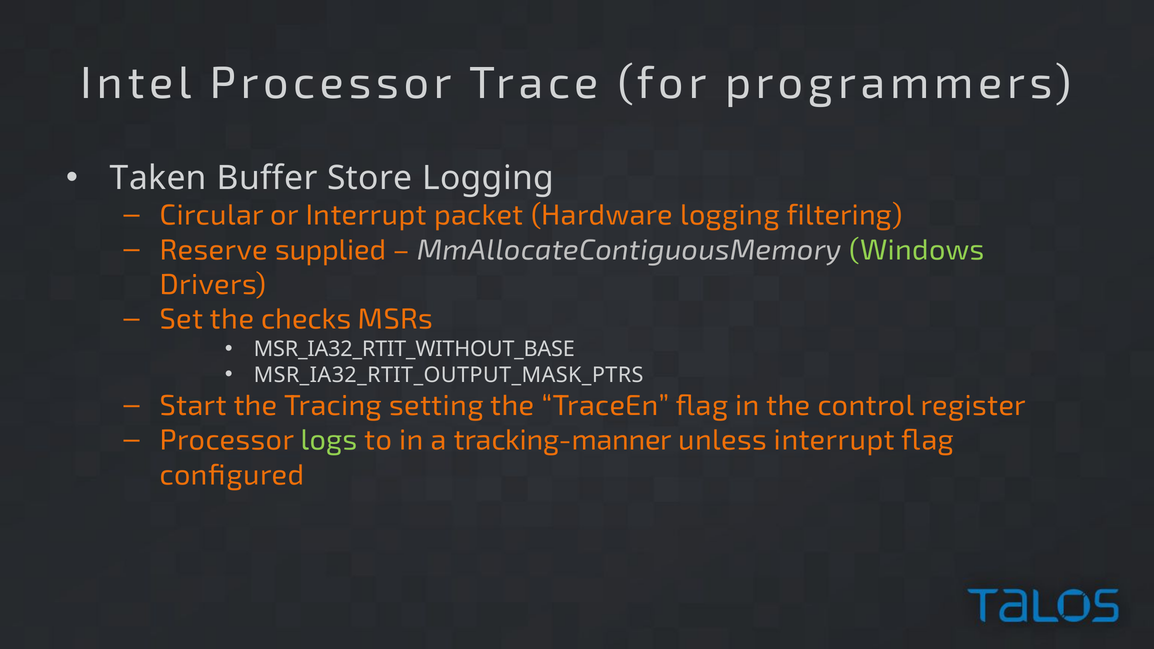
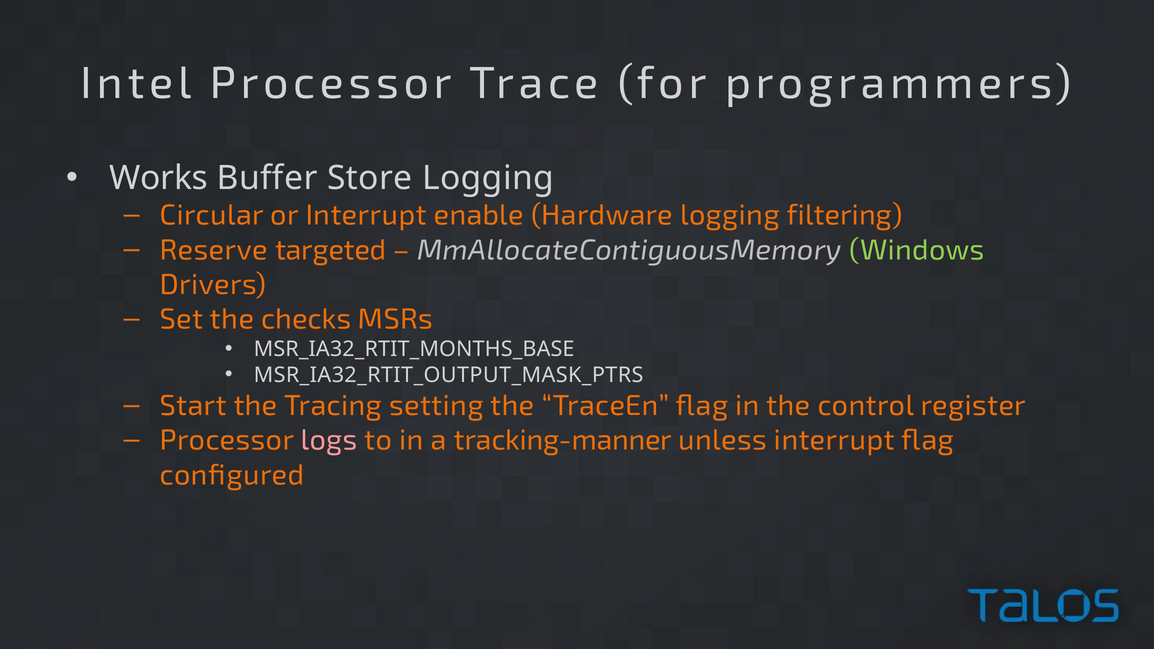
Taken: Taken -> Works
packet: packet -> enable
supplied: supplied -> targeted
MSR_IA32_RTIT_WITHOUT_BASE: MSR_IA32_RTIT_WITHOUT_BASE -> MSR_IA32_RTIT_MONTHS_BASE
logs colour: light green -> pink
